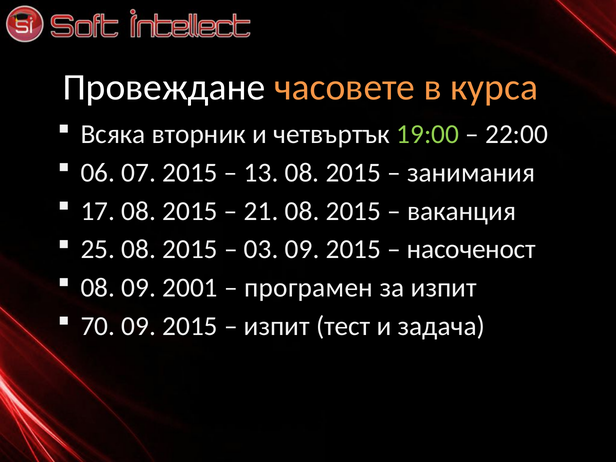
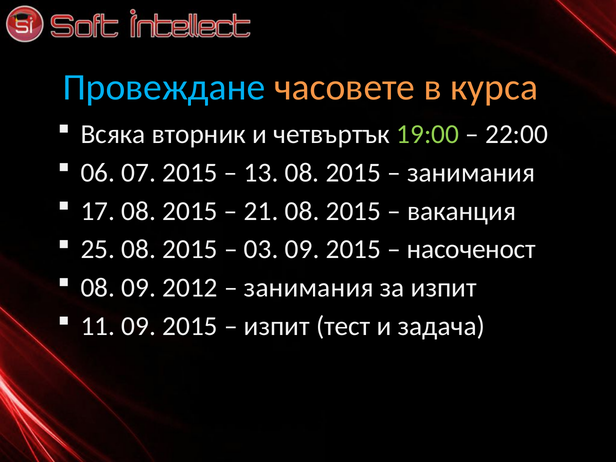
Провеждане colour: white -> light blue
2001: 2001 -> 2012
програмен at (309, 288): програмен -> занимания
70: 70 -> 11
